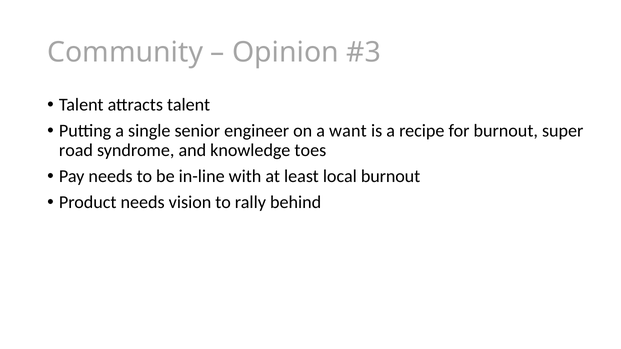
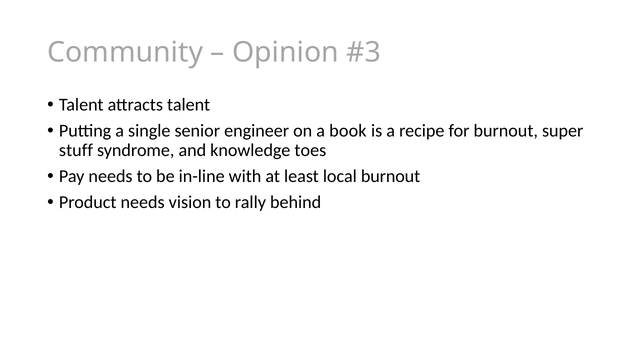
want: want -> book
road: road -> stuff
